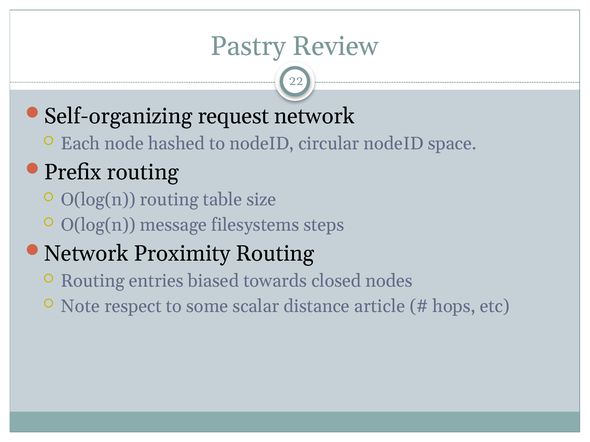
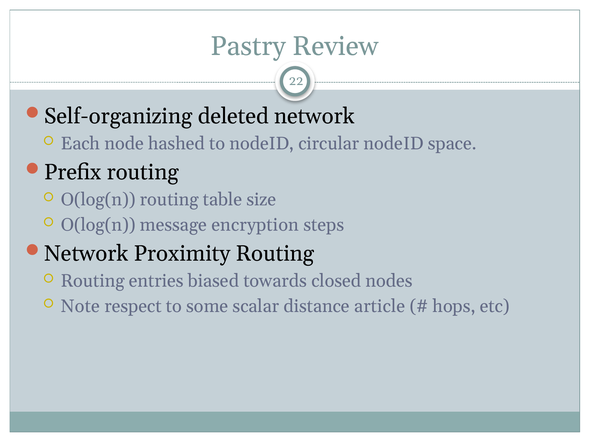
request: request -> deleted
filesystems: filesystems -> encryption
